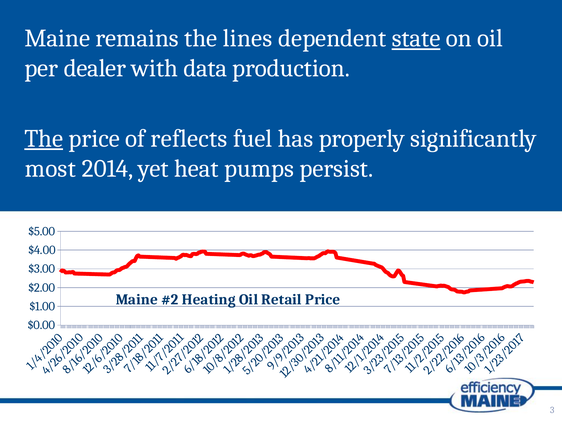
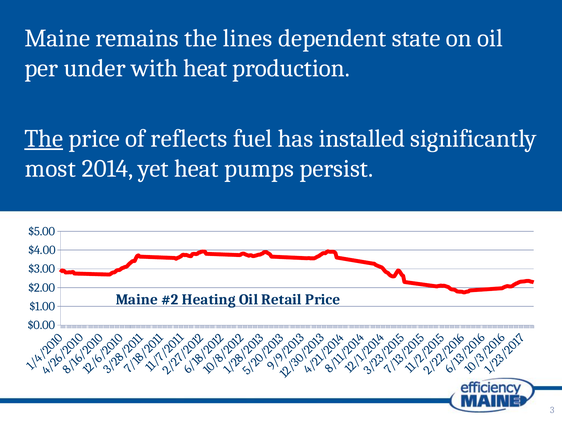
state underline: present -> none
dealer: dealer -> under
with data: data -> heat
properly: properly -> installed
